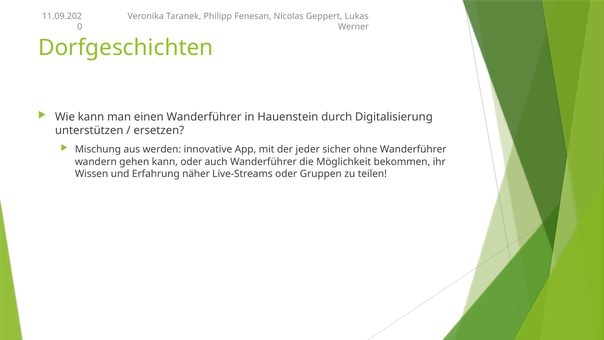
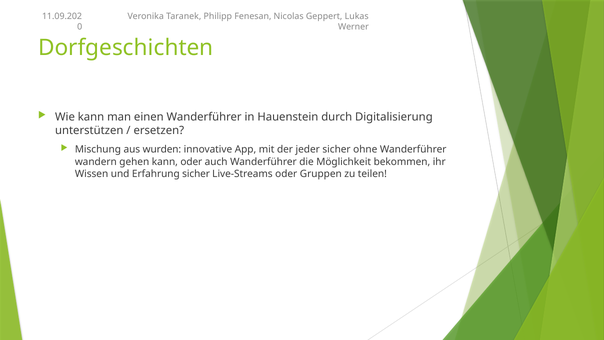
werden: werden -> wurden
Erfahrung näher: näher -> sicher
